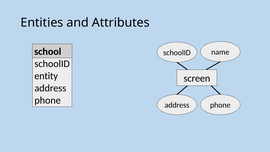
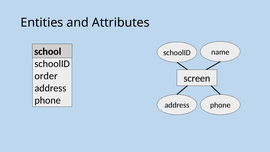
entity: entity -> order
